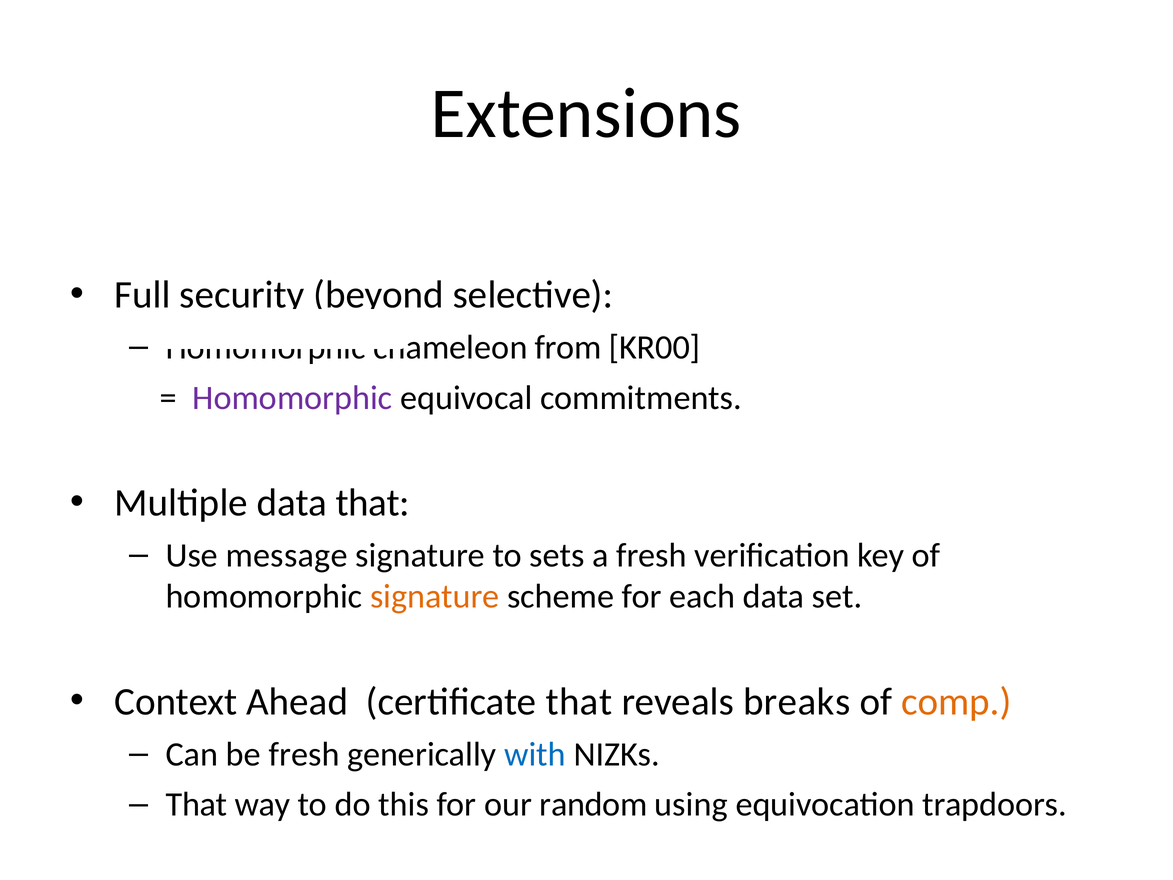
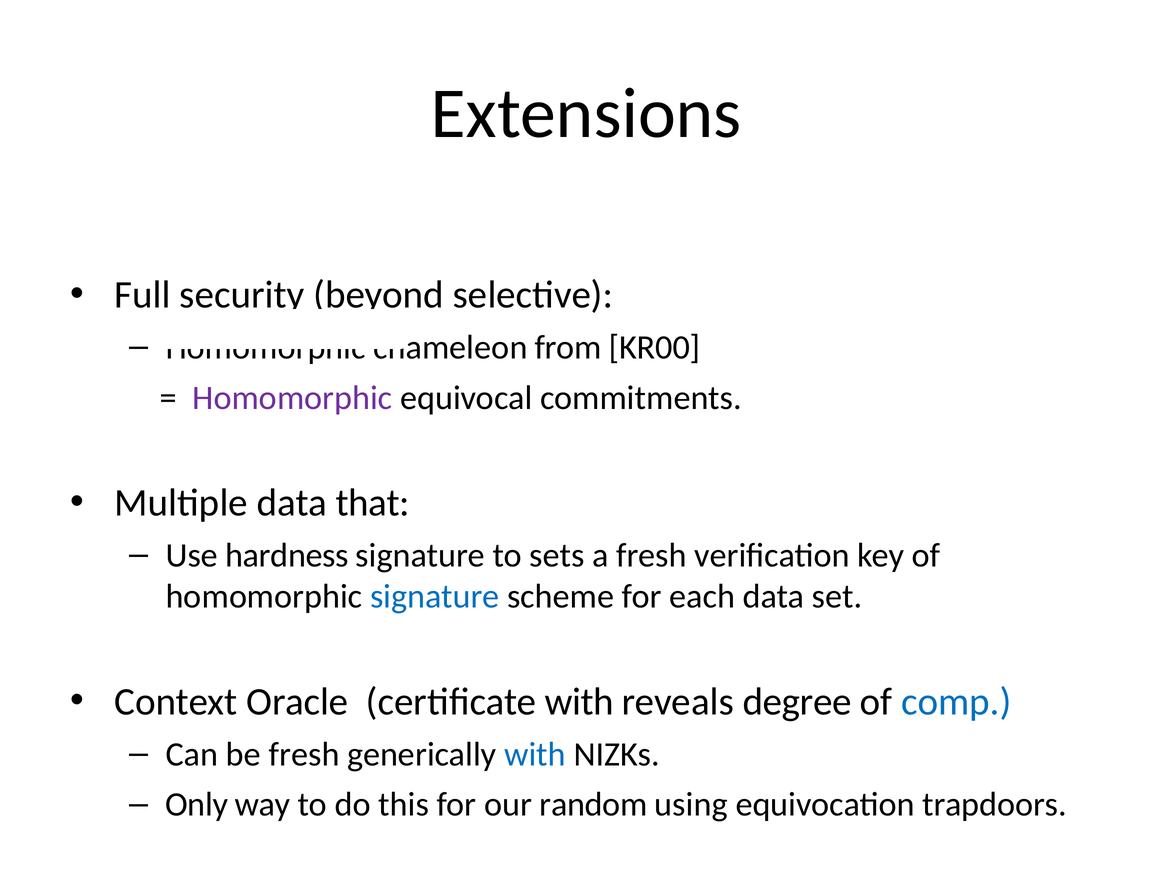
message: message -> hardness
signature at (435, 596) colour: orange -> blue
Ahead: Ahead -> Oracle
certificate that: that -> with
breaks: breaks -> degree
comp colour: orange -> blue
That at (197, 804): That -> Only
